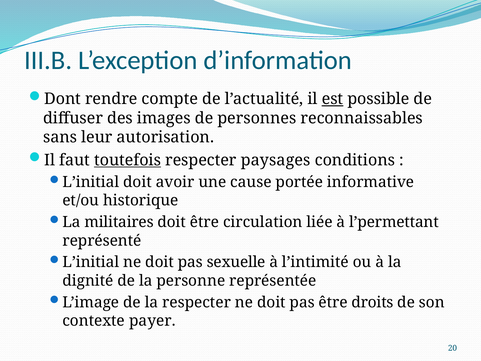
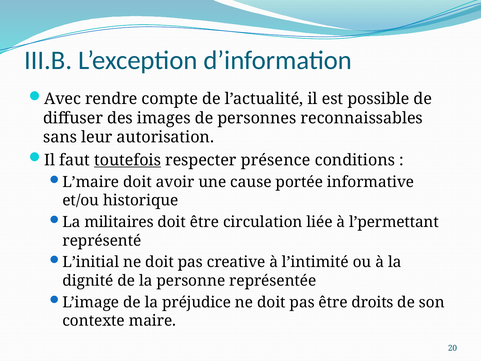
Dont: Dont -> Avec
est underline: present -> none
paysages: paysages -> présence
L’initial at (91, 182): L’initial -> L’maire
sexuelle: sexuelle -> creative
la respecter: respecter -> préjudice
payer: payer -> maire
